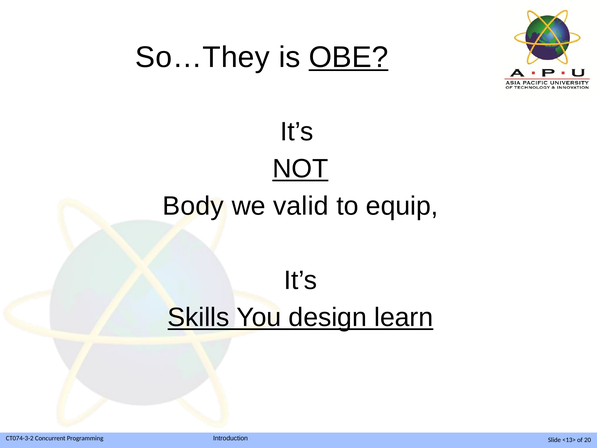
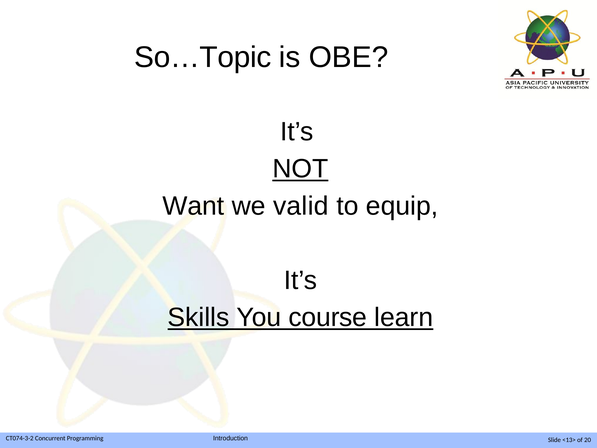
So…They: So…They -> So…Topic
OBE underline: present -> none
Body: Body -> Want
design: design -> course
